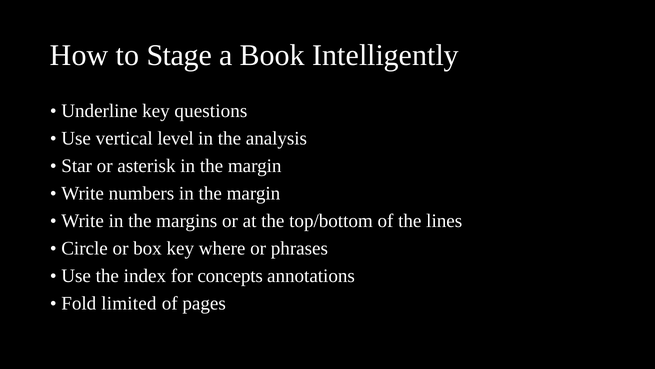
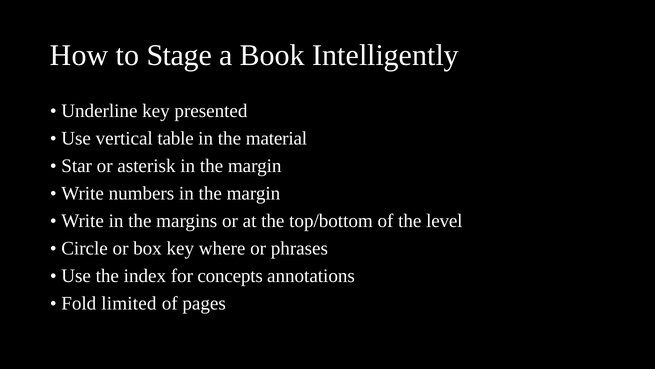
questions: questions -> presented
level: level -> table
analysis: analysis -> material
lines: lines -> level
